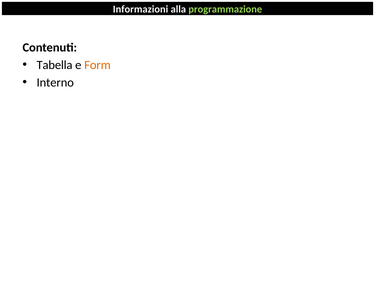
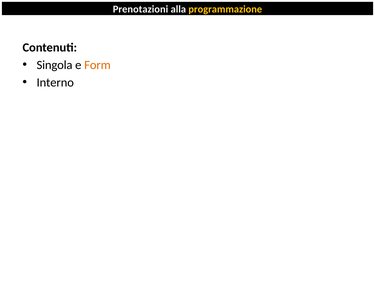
Informazioni: Informazioni -> Prenotazioni
programmazione colour: light green -> yellow
Tabella: Tabella -> Singola
